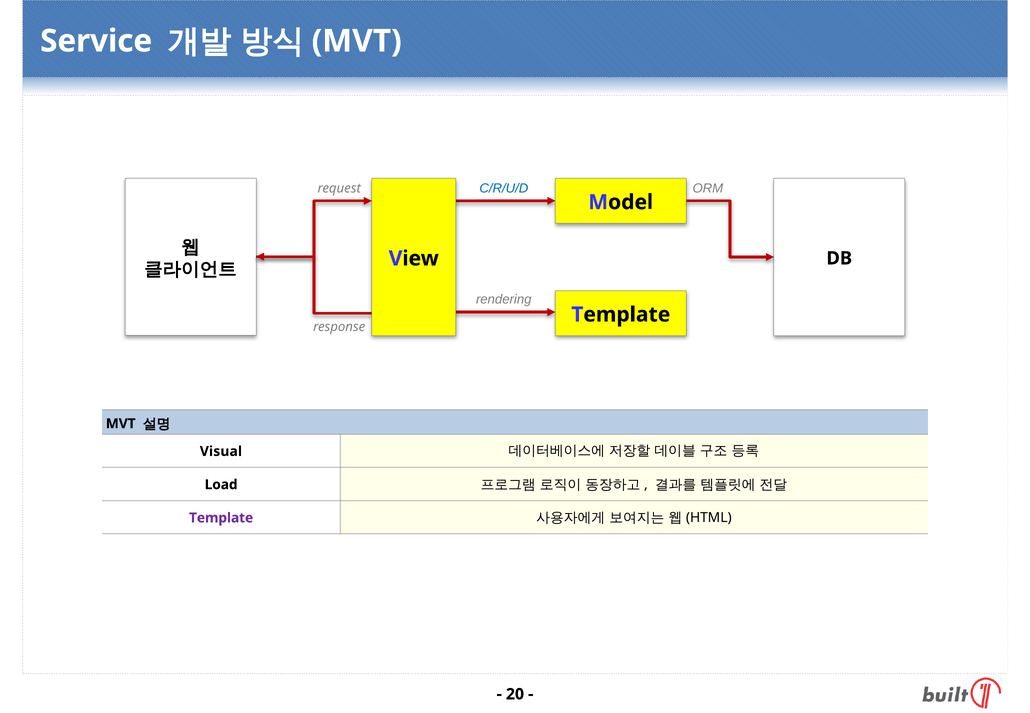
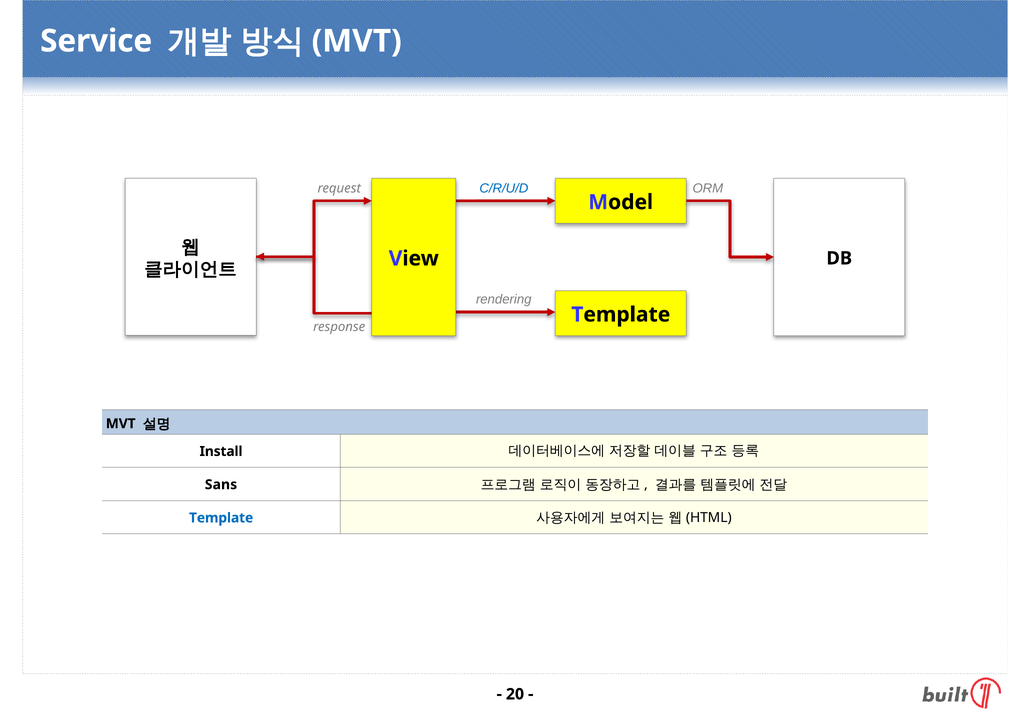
Visual: Visual -> Install
Load: Load -> Sans
Template at (221, 518) colour: purple -> blue
